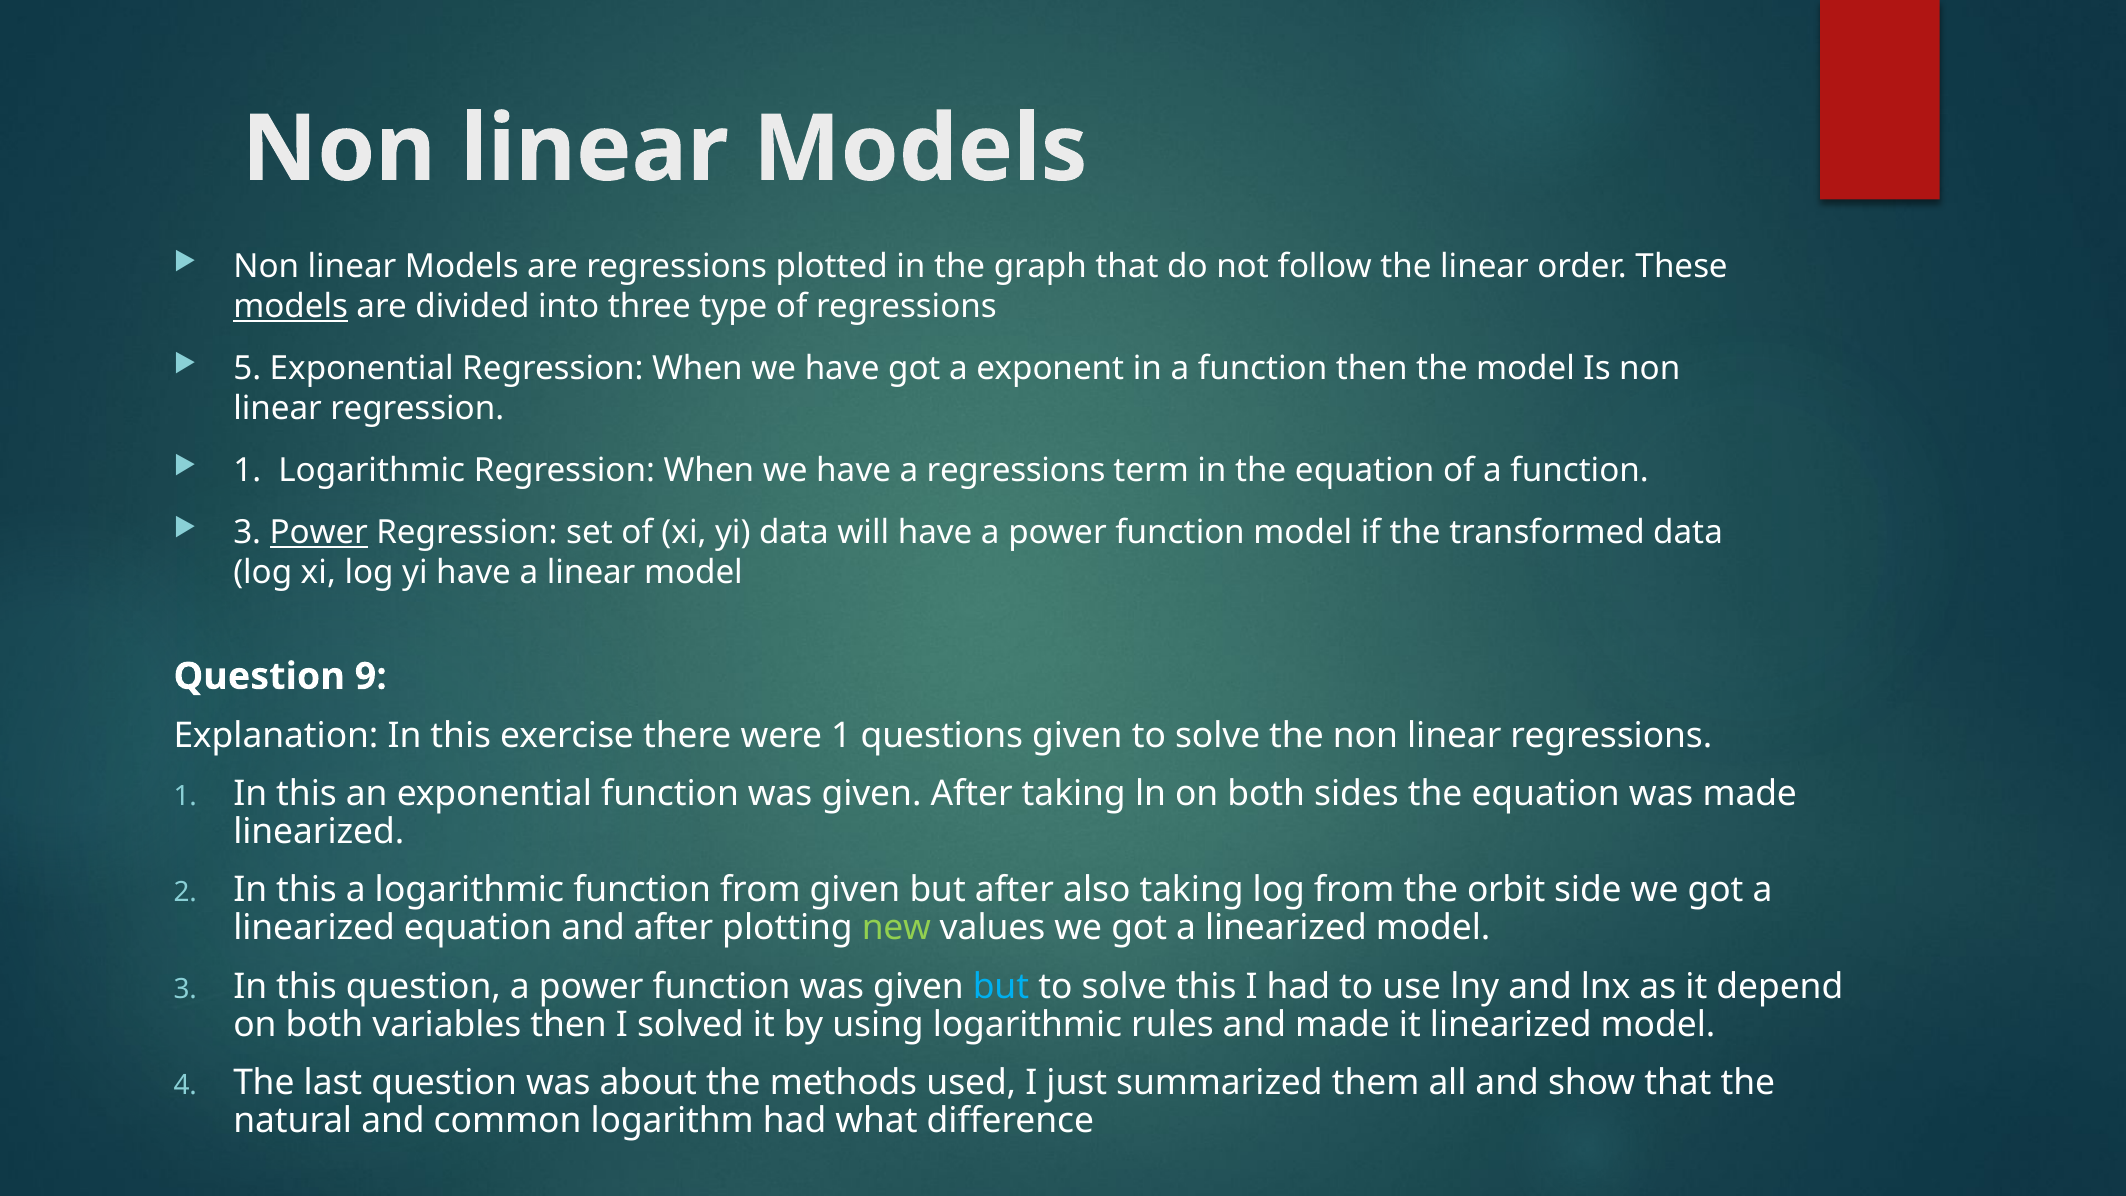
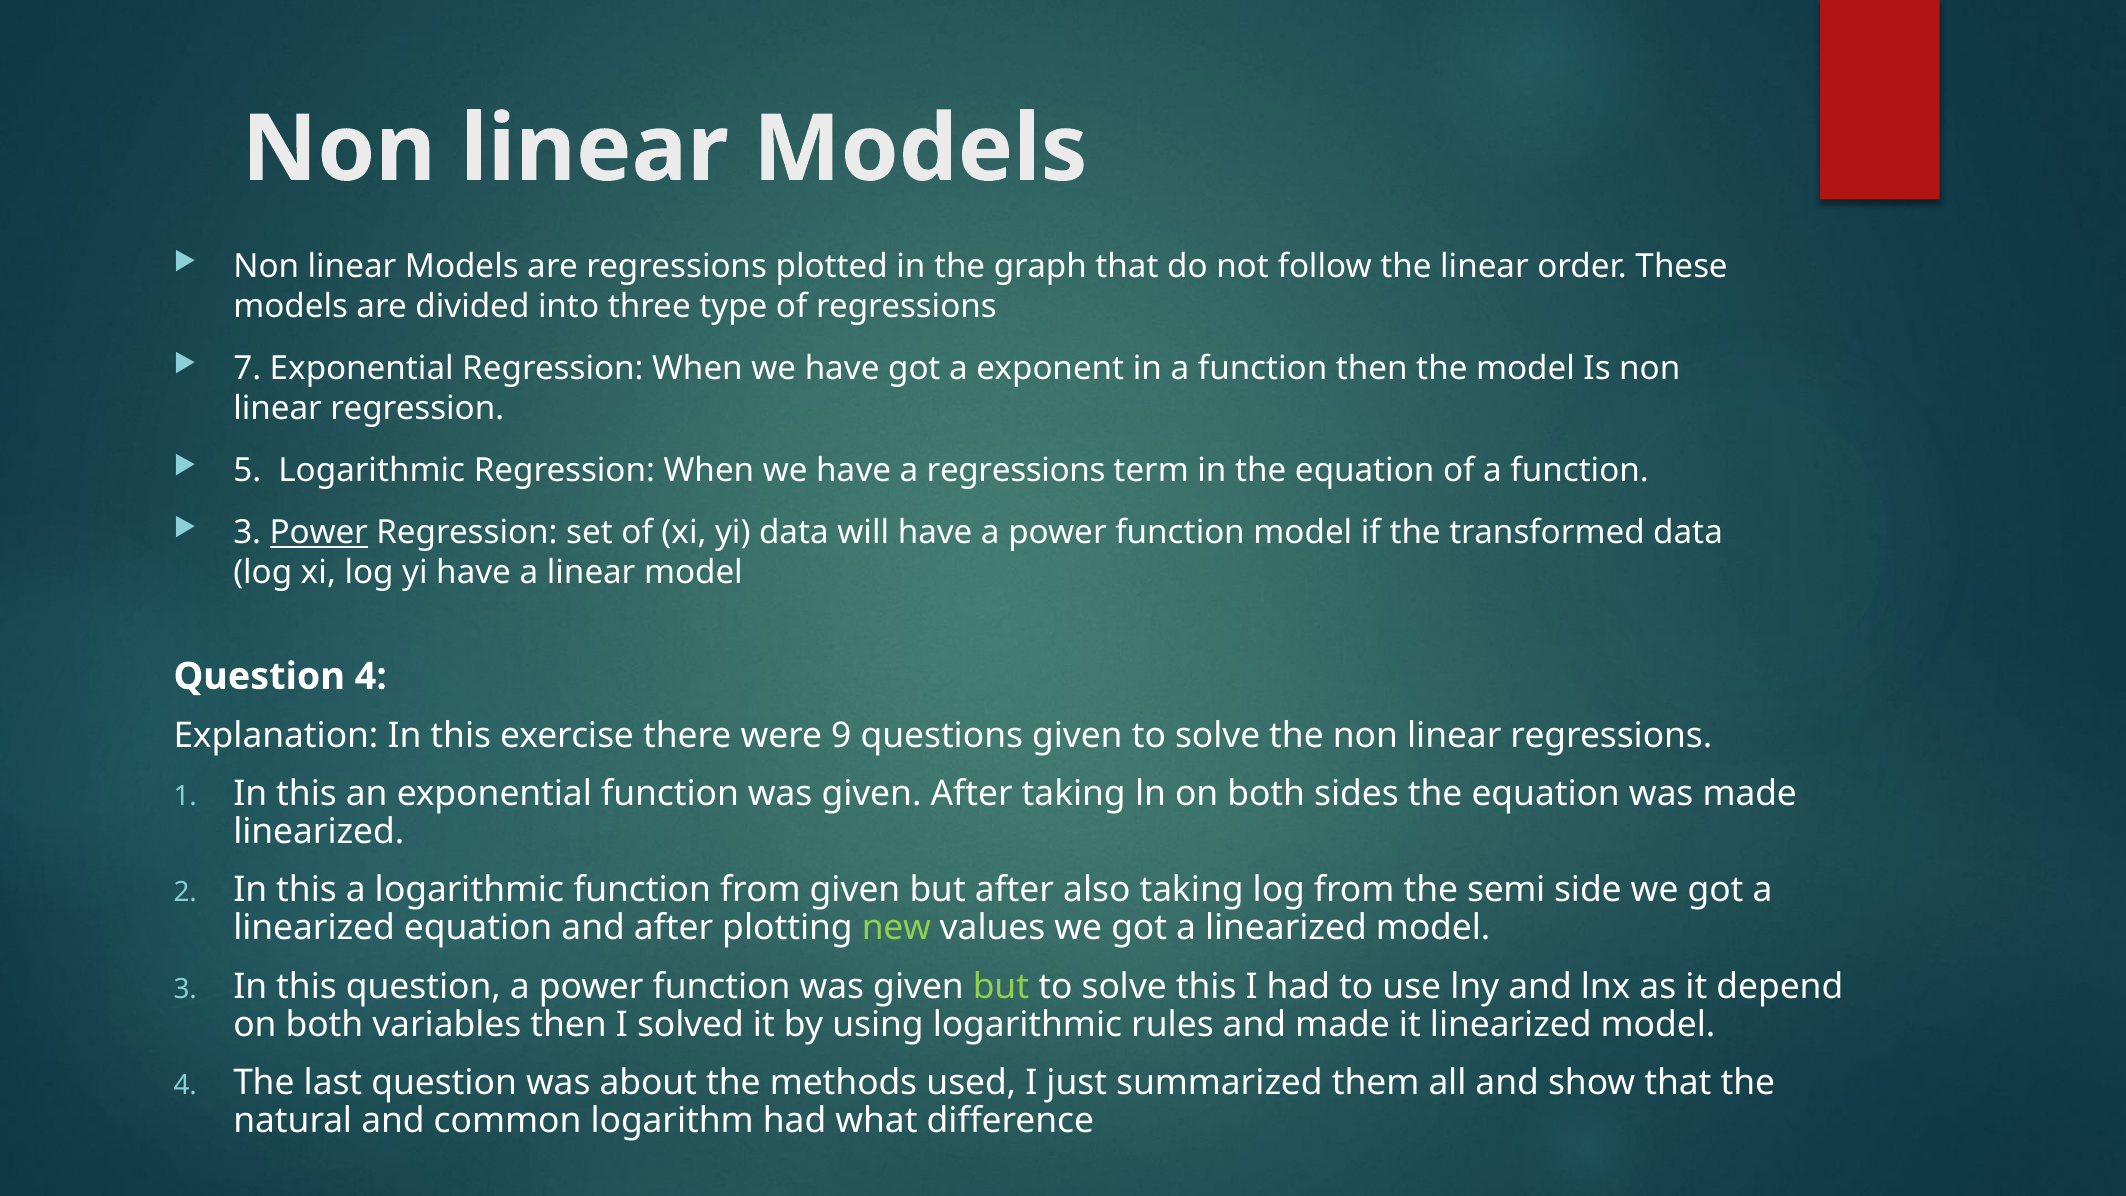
models at (291, 307) underline: present -> none
5: 5 -> 7
1 at (247, 470): 1 -> 5
Question 9: 9 -> 4
were 1: 1 -> 9
orbit: orbit -> semi
but at (1001, 986) colour: light blue -> light green
